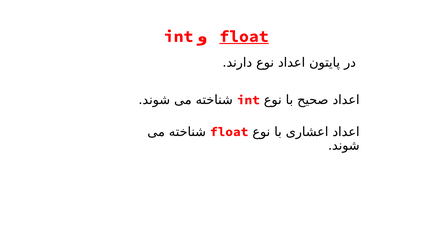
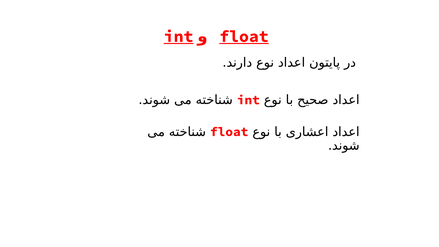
int at (179, 36) underline: none -> present
